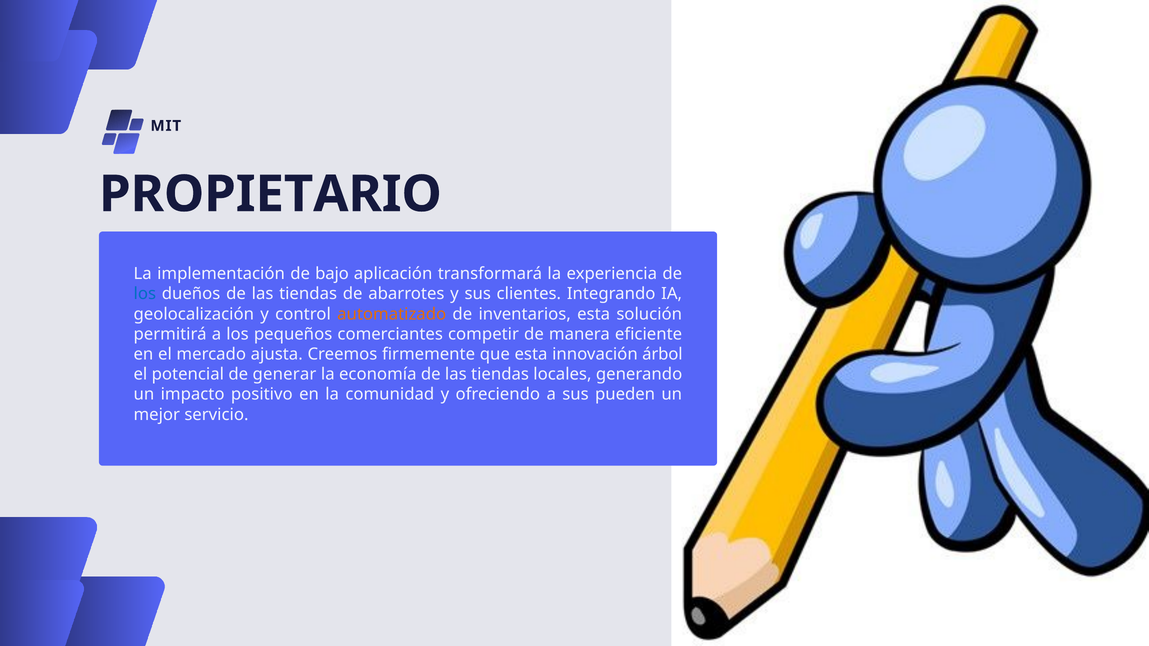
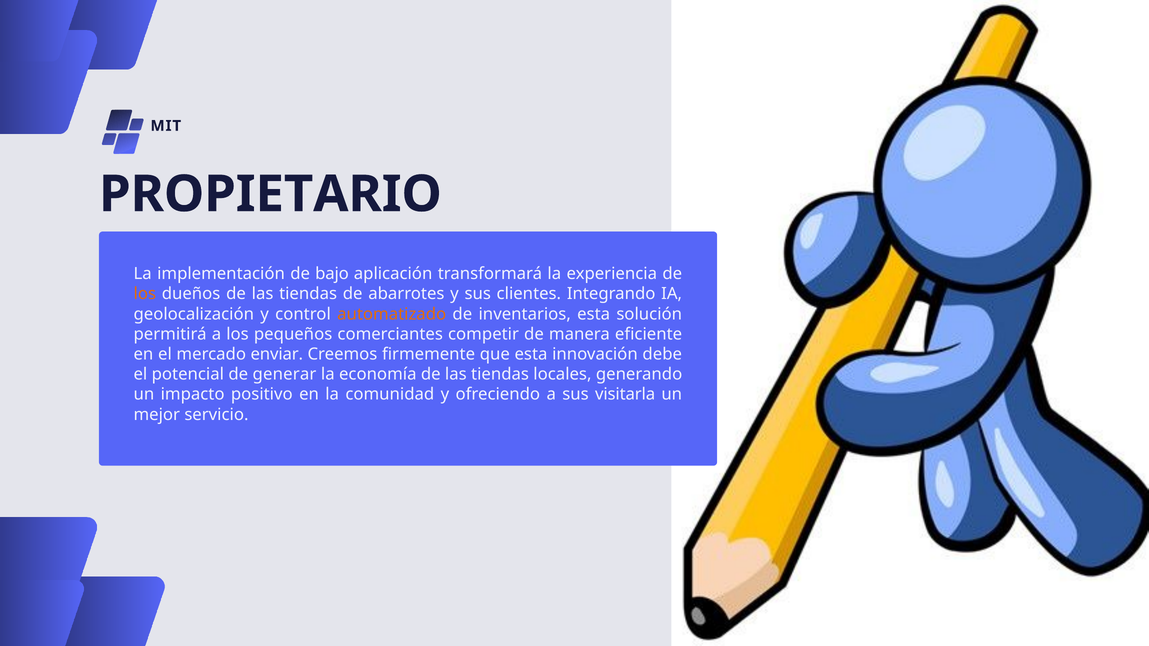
los at (145, 294) colour: blue -> orange
ajusta: ajusta -> enviar
árbol: árbol -> debe
pueden: pueden -> visitarla
